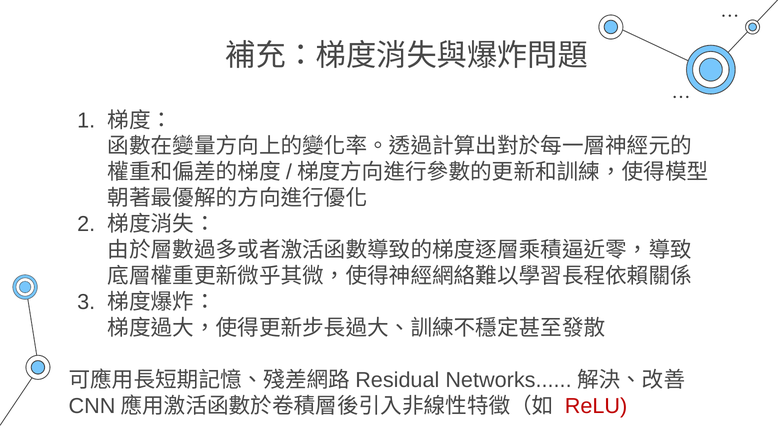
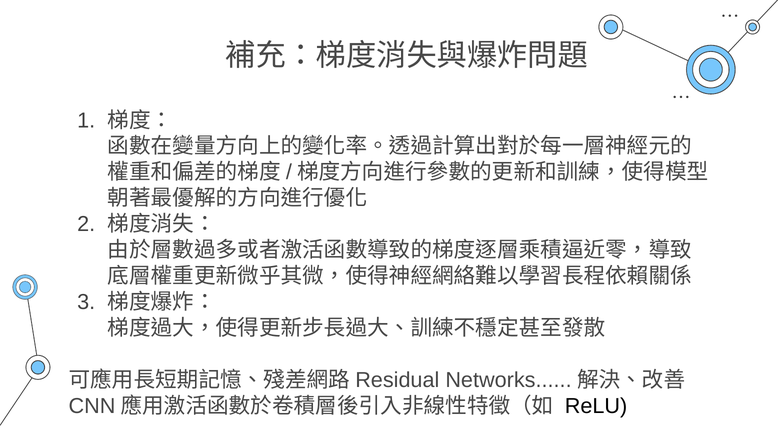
ReLU colour: red -> black
